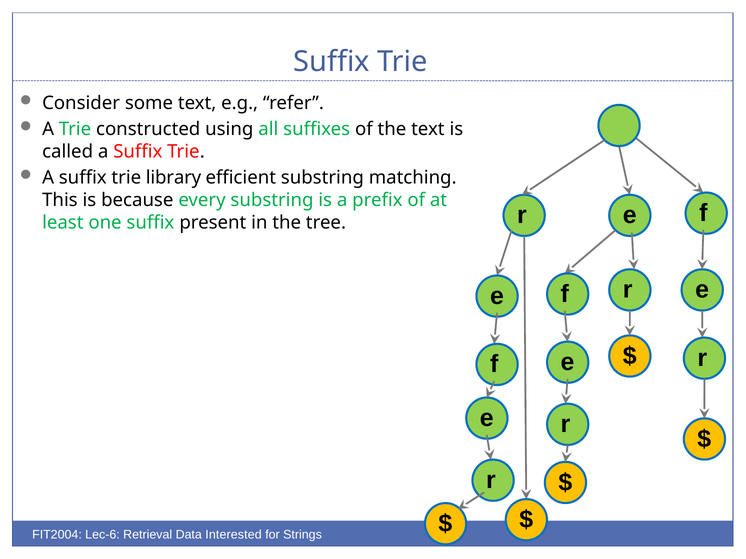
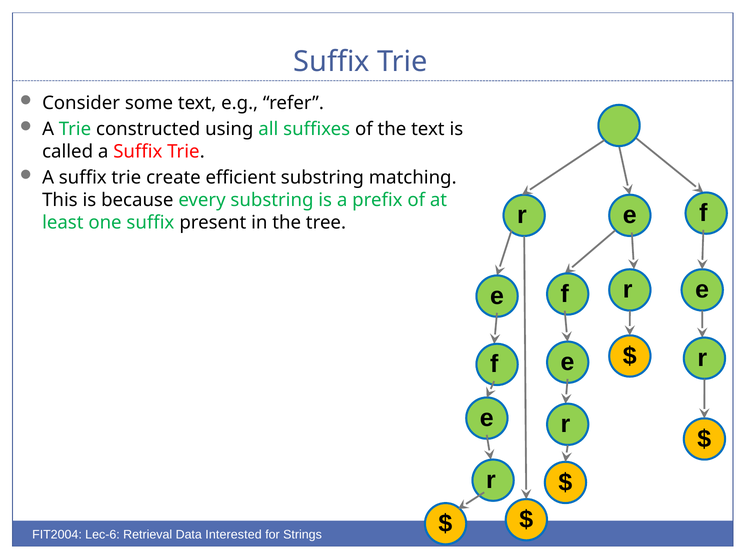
library: library -> create
